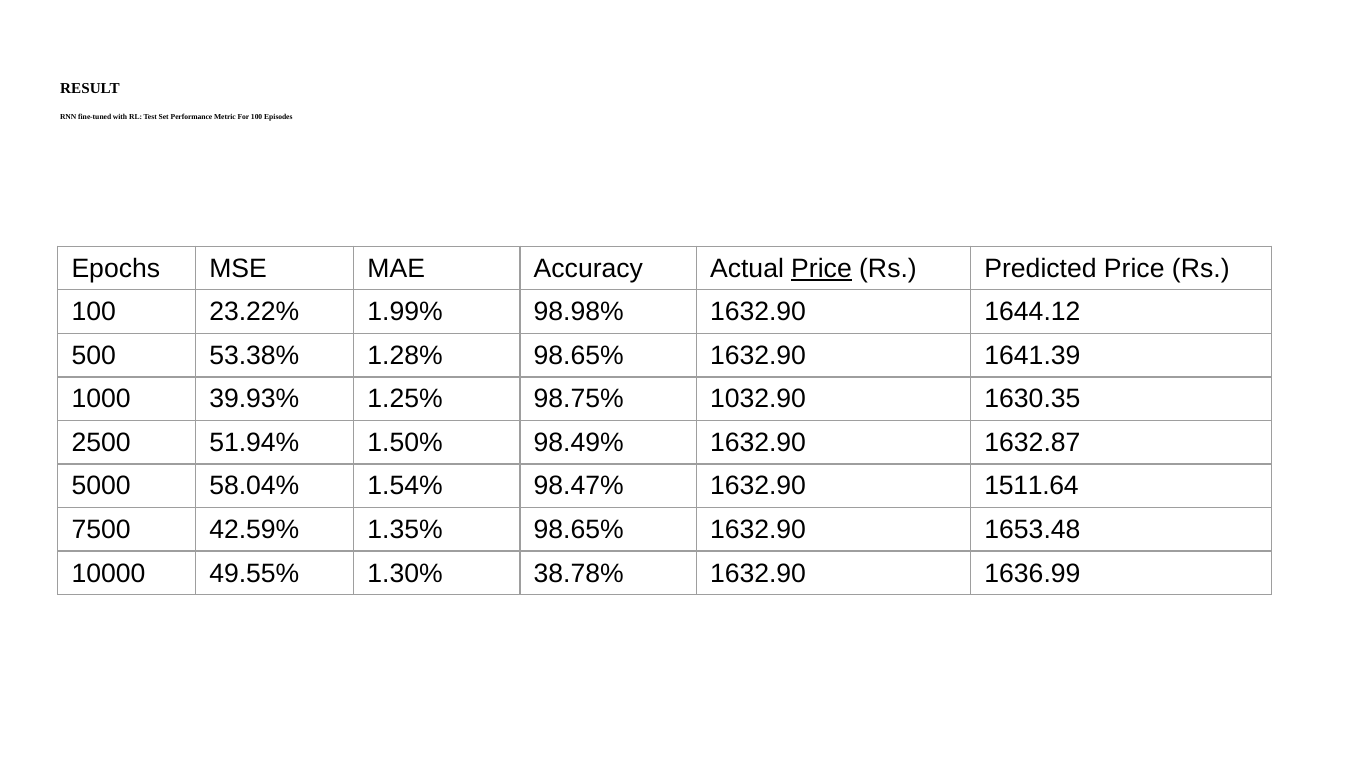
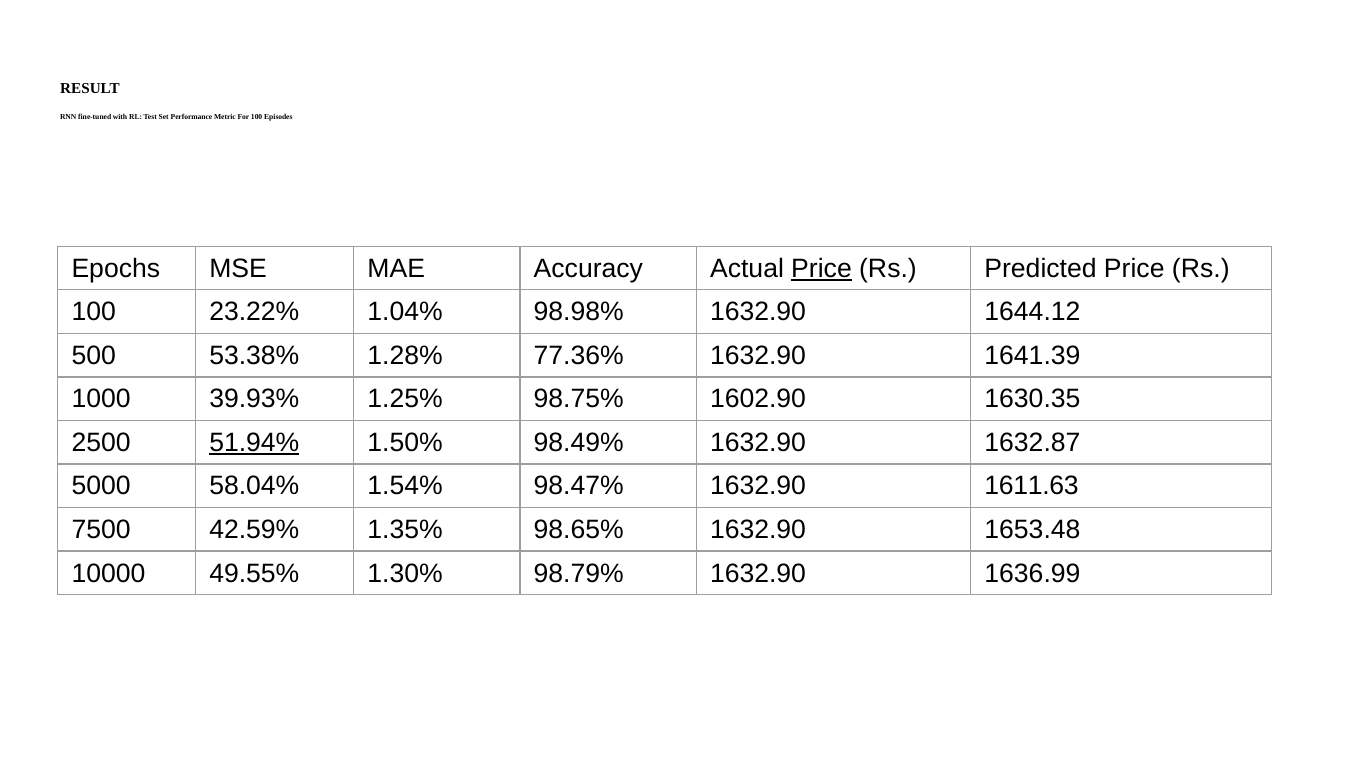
1.99%: 1.99% -> 1.04%
1.28% 98.65%: 98.65% -> 77.36%
1032.90: 1032.90 -> 1602.90
51.94% underline: none -> present
1511.64: 1511.64 -> 1611.63
38.78%: 38.78% -> 98.79%
